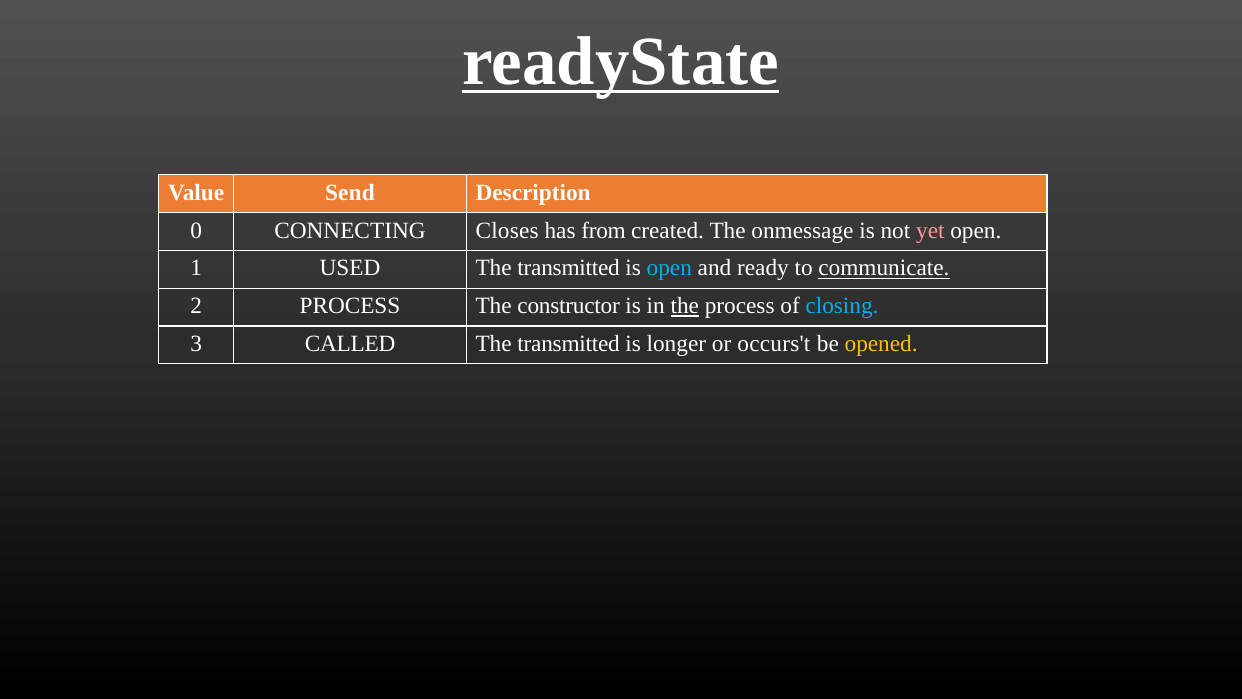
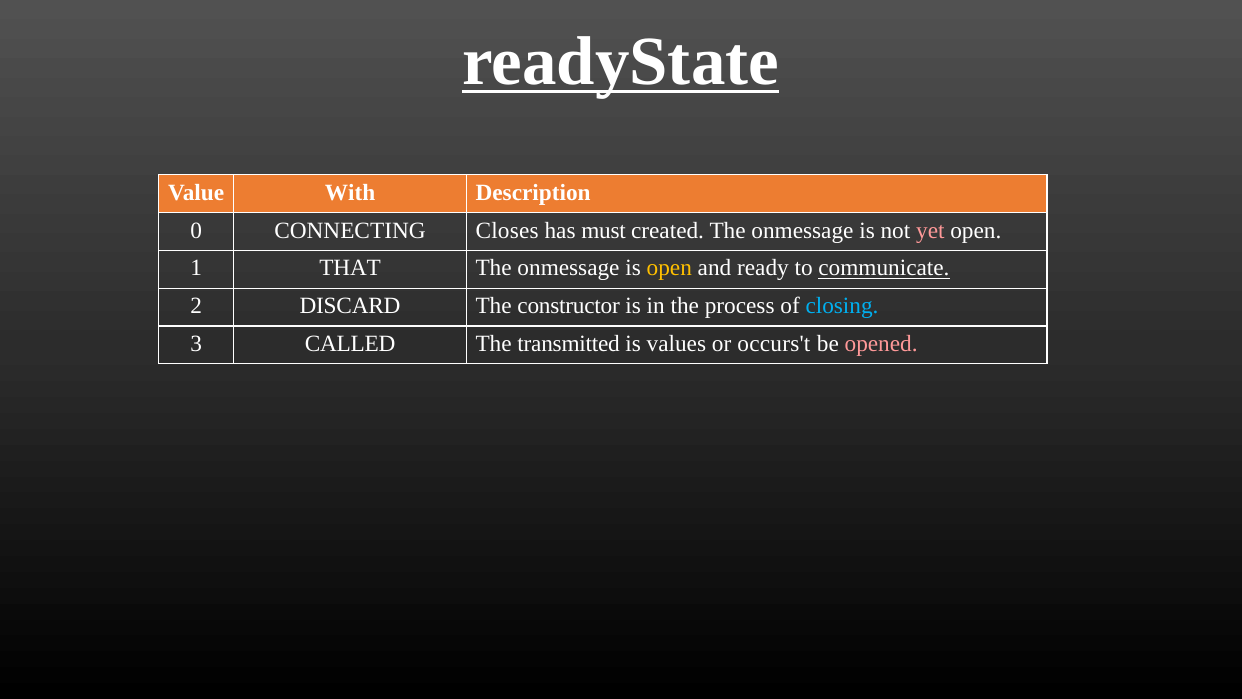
Send: Send -> With
from: from -> must
USED: USED -> THAT
transmitted at (569, 268): transmitted -> onmessage
open at (669, 268) colour: light blue -> yellow
2 PROCESS: PROCESS -> DISCARD
the at (685, 306) underline: present -> none
longer: longer -> values
opened colour: yellow -> pink
